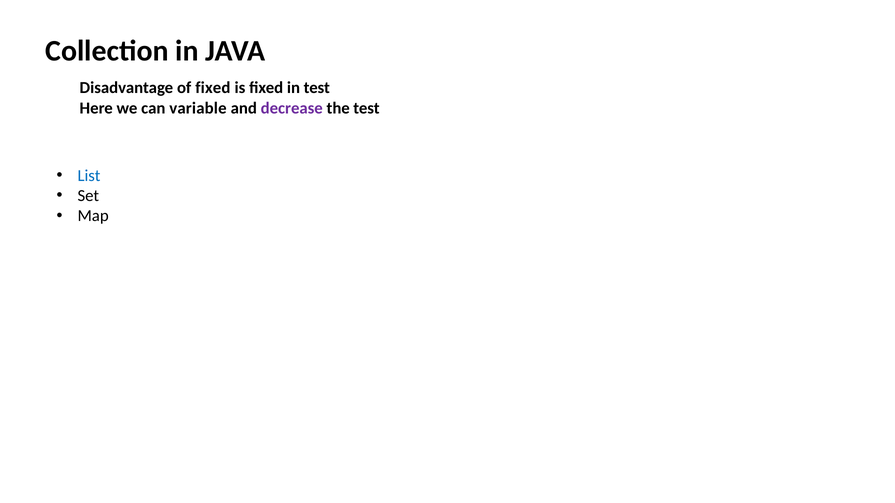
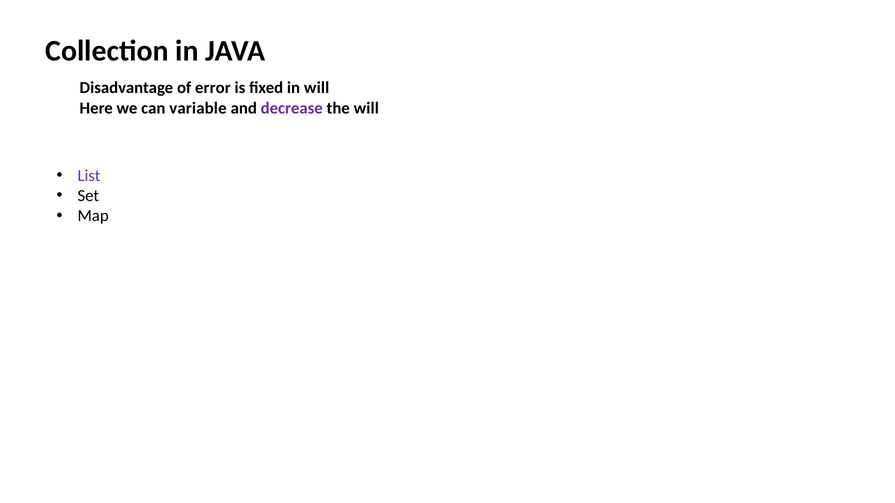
of fixed: fixed -> error
in test: test -> will
the test: test -> will
List colour: blue -> purple
